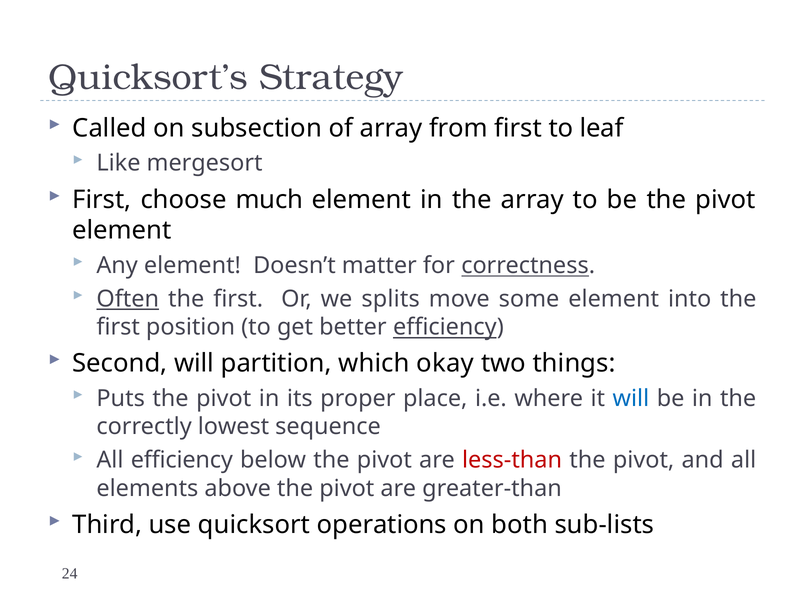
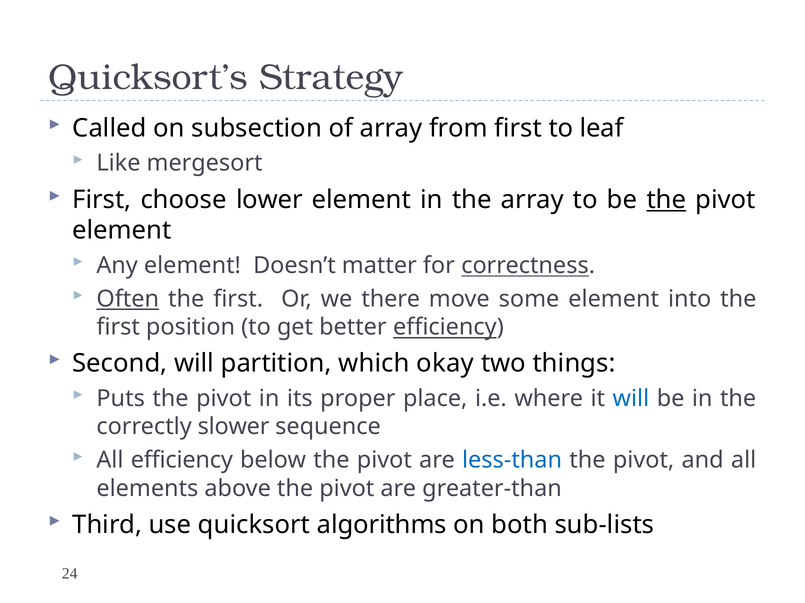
much: much -> lower
the at (666, 200) underline: none -> present
splits: splits -> there
lowest: lowest -> slower
less-than colour: red -> blue
operations: operations -> algorithms
